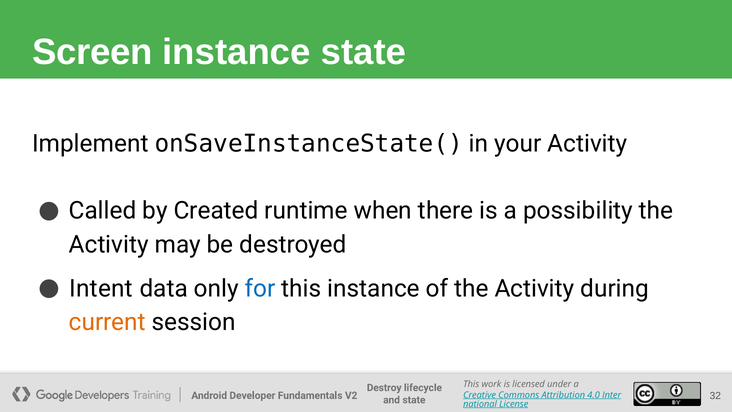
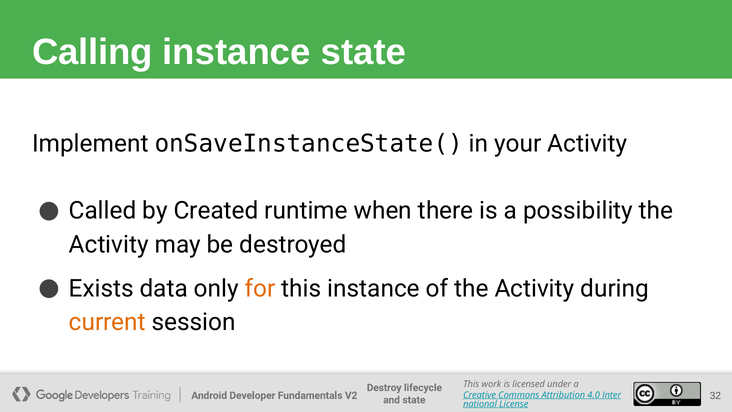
Screen: Screen -> Calling
Intent: Intent -> Exists
for colour: blue -> orange
